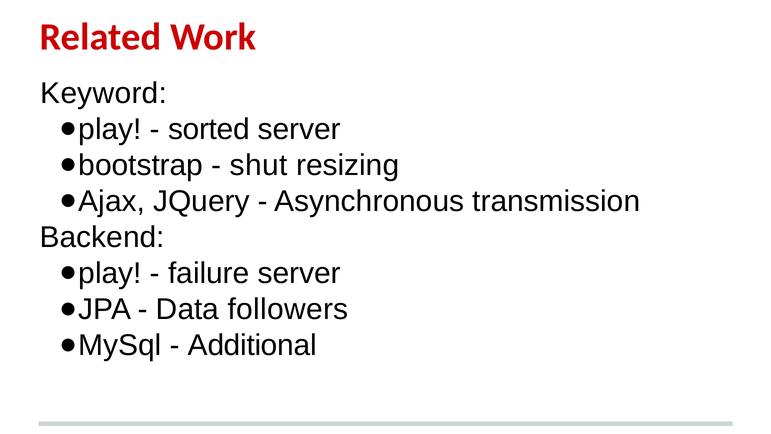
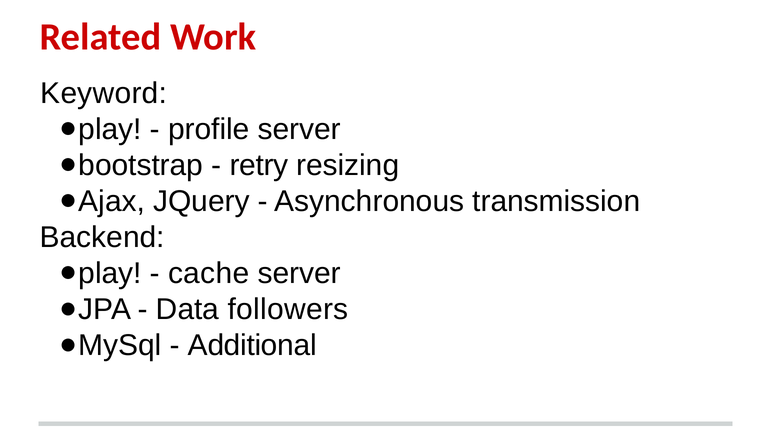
sorted: sorted -> profile
shut: shut -> retry
failure: failure -> cache
